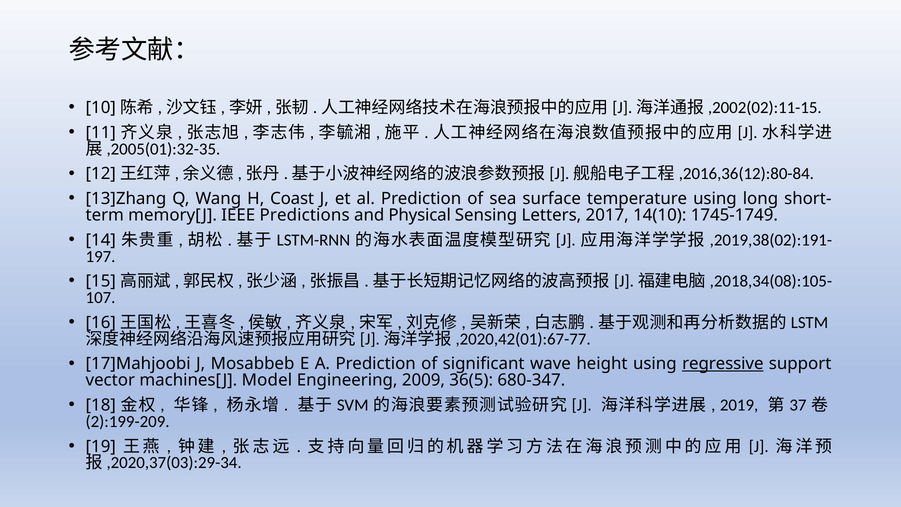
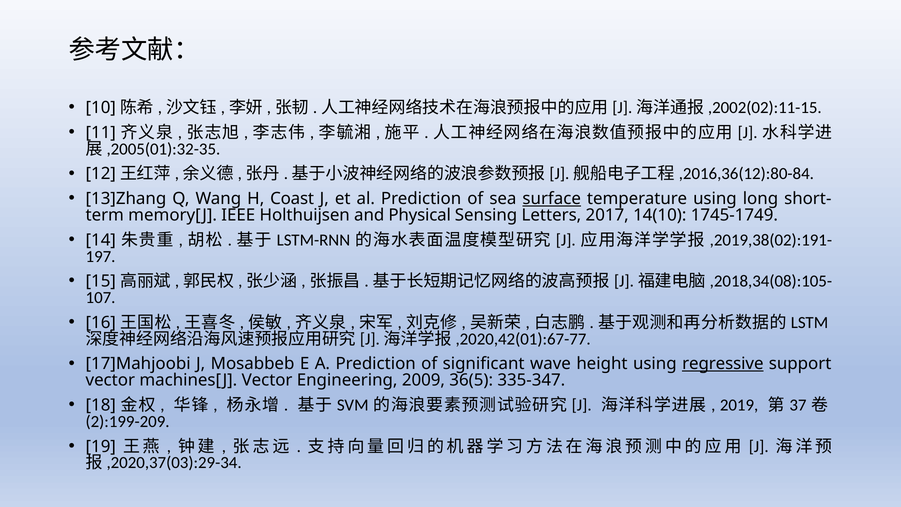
surface underline: none -> present
Predictions: Predictions -> Holthuijsen
machines[J Model: Model -> Vector
680-347: 680-347 -> 335-347
